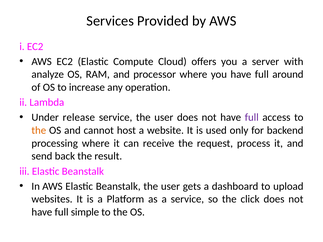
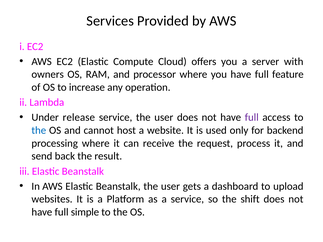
analyze: analyze -> owners
around: around -> feature
the at (39, 130) colour: orange -> blue
click: click -> shift
